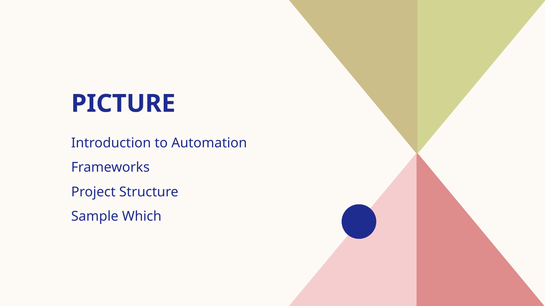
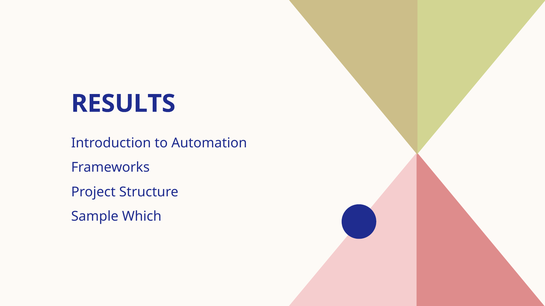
PICTURE: PICTURE -> RESULTS
